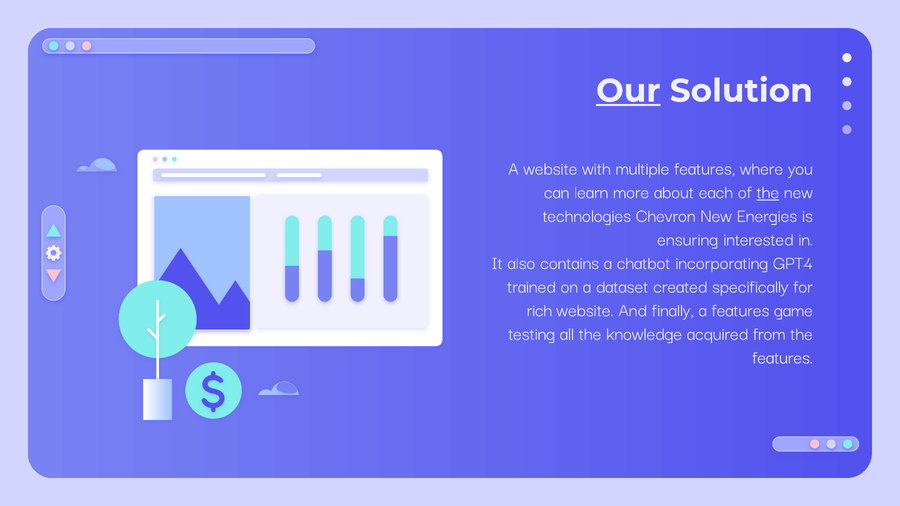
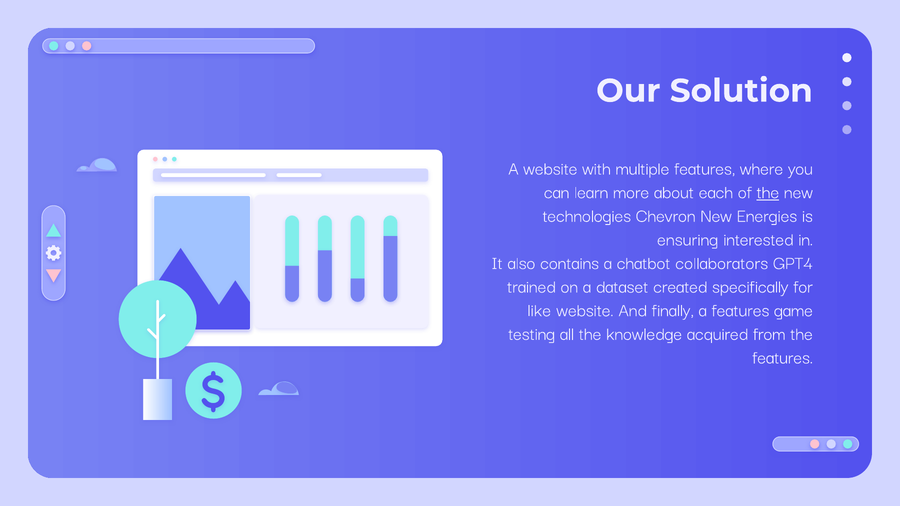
Our underline: present -> none
incorporating: incorporating -> collaborators
rich: rich -> like
